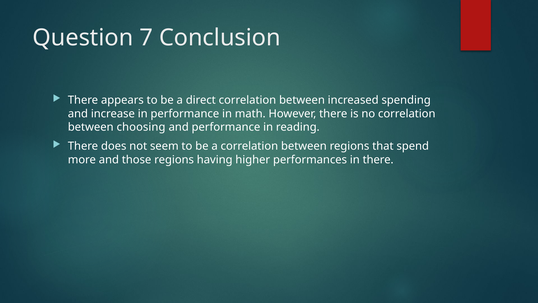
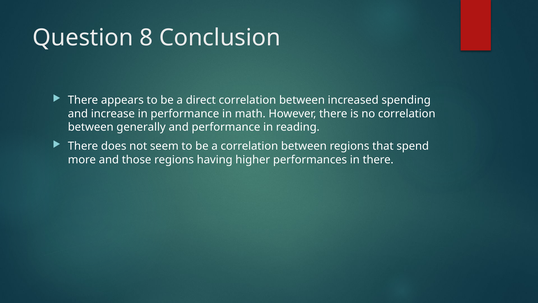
7: 7 -> 8
choosing: choosing -> generally
